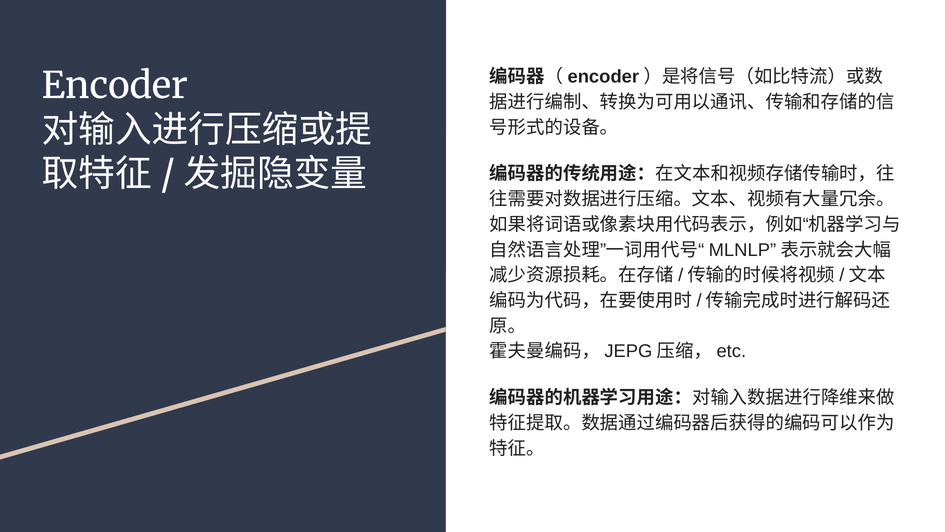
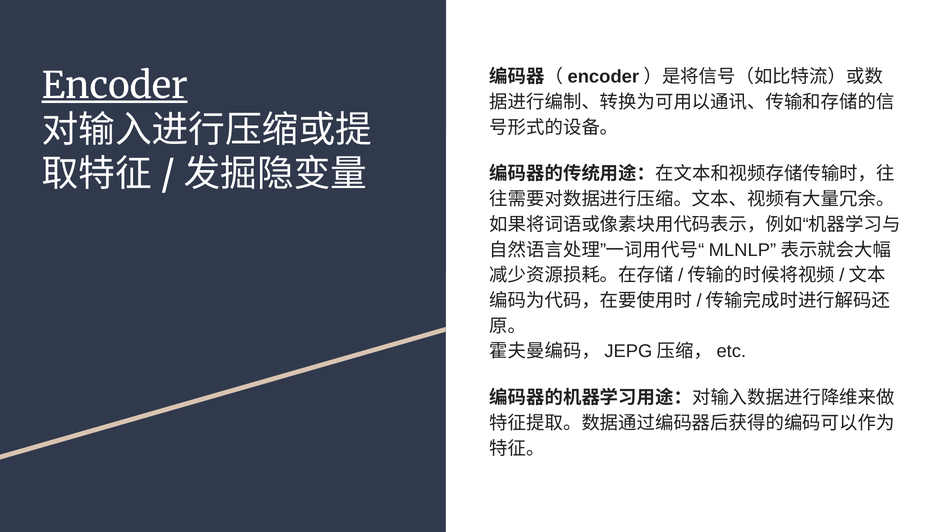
Encoder underline: none -> present
